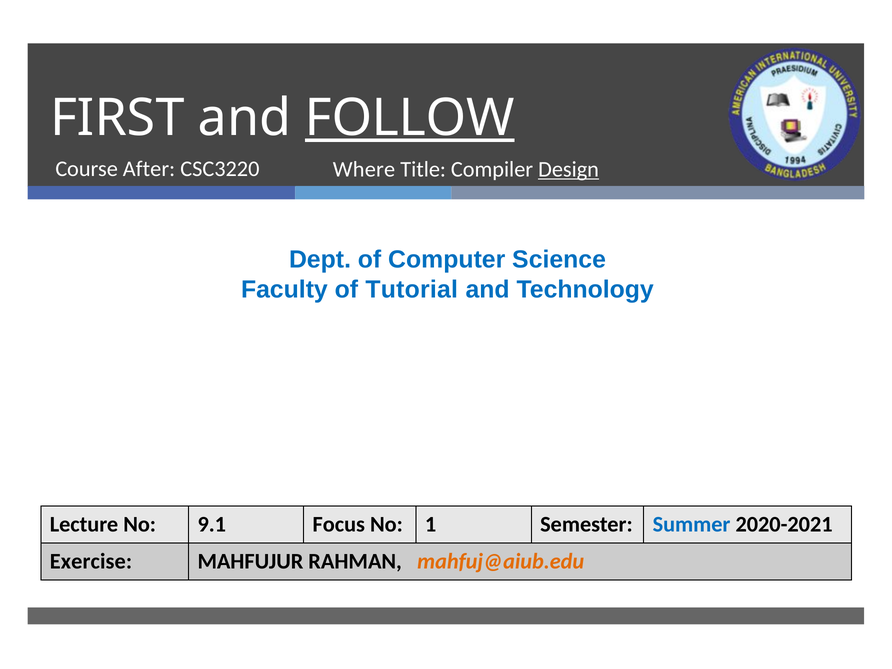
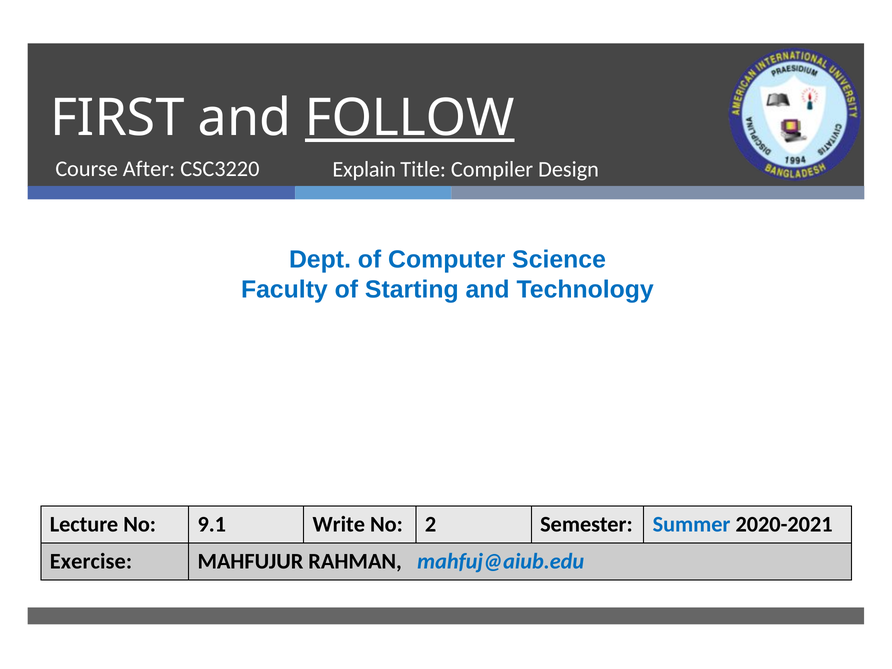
Where: Where -> Explain
Design underline: present -> none
Tutorial: Tutorial -> Starting
Focus: Focus -> Write
1: 1 -> 2
mahfuj@aiub.edu colour: orange -> blue
